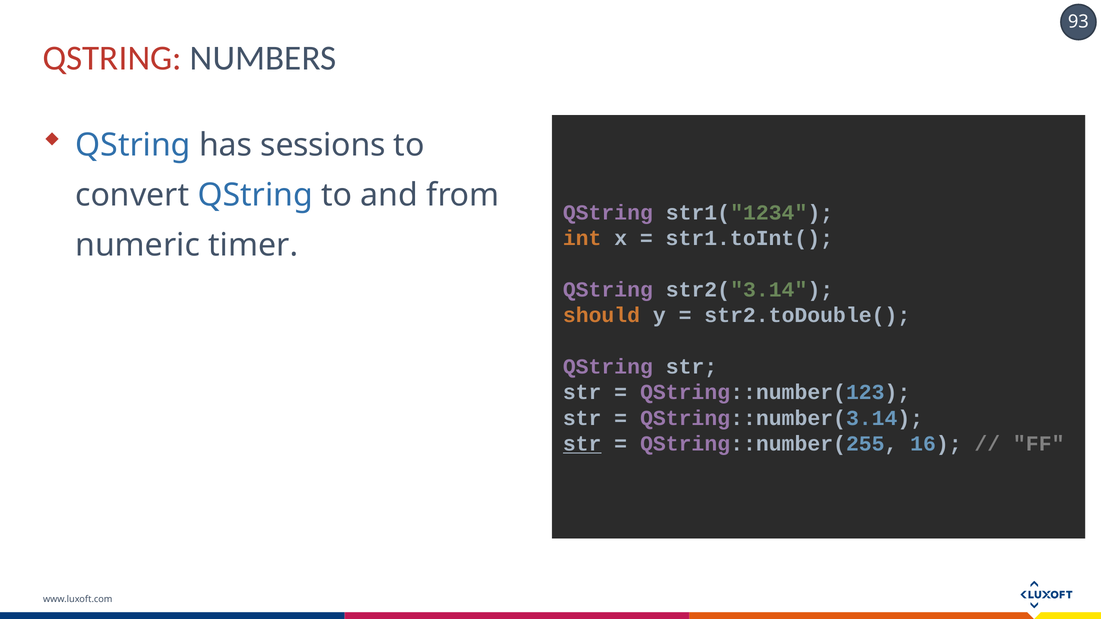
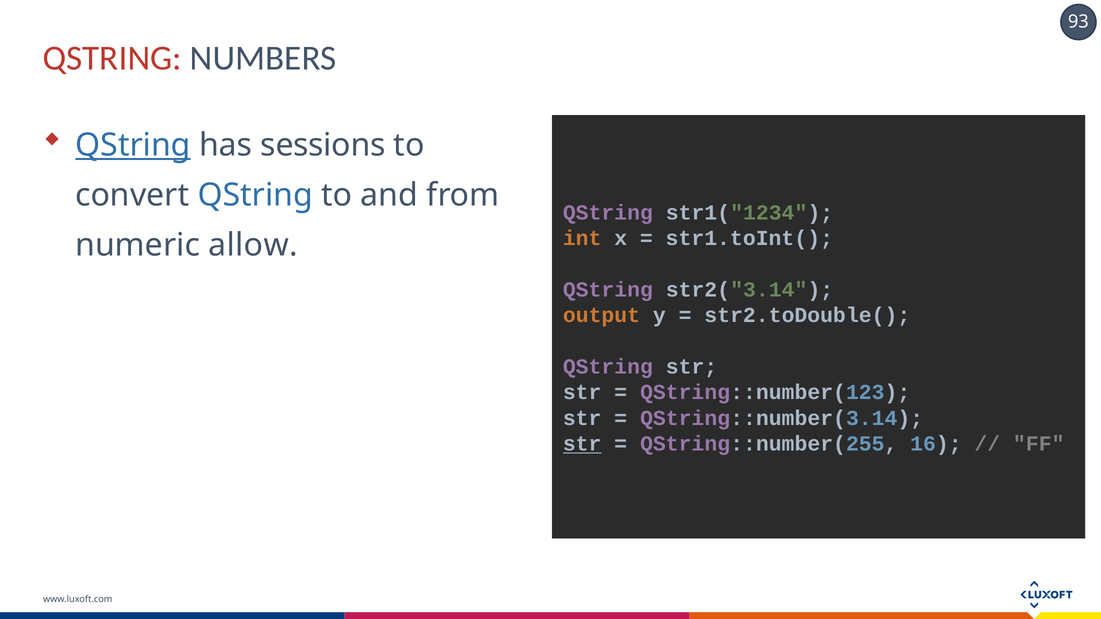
QString at (133, 145) underline: none -> present
timer: timer -> allow
should: should -> output
